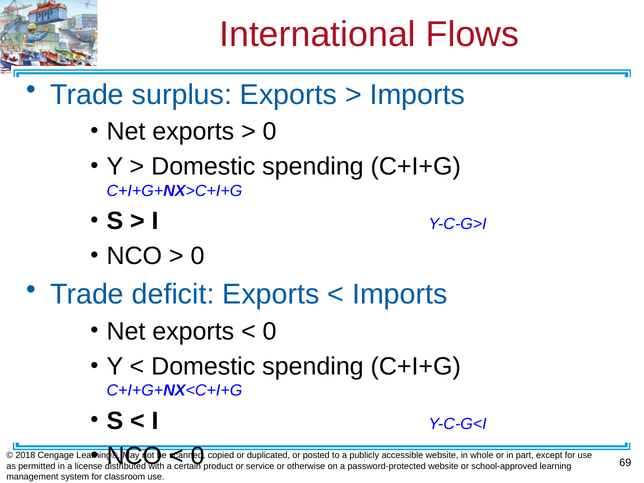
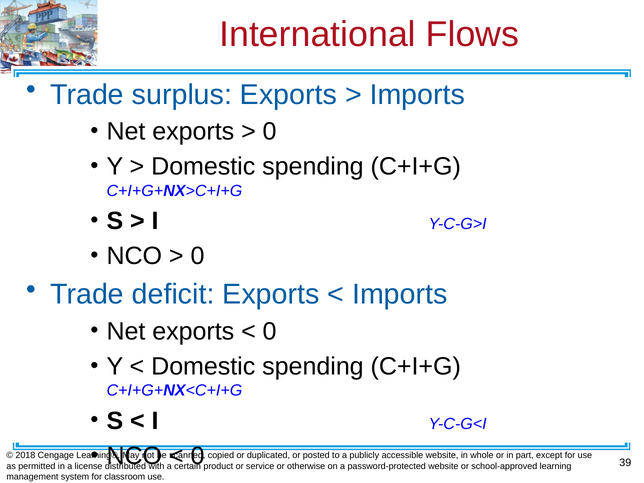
69: 69 -> 39
